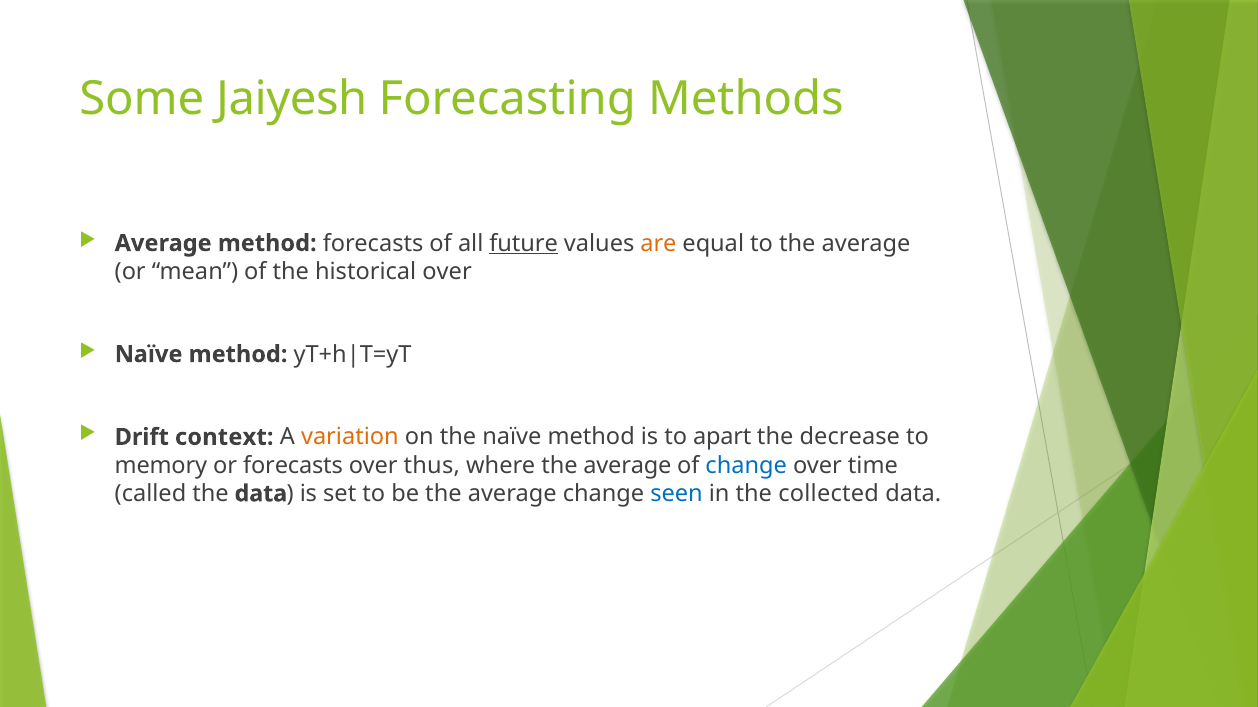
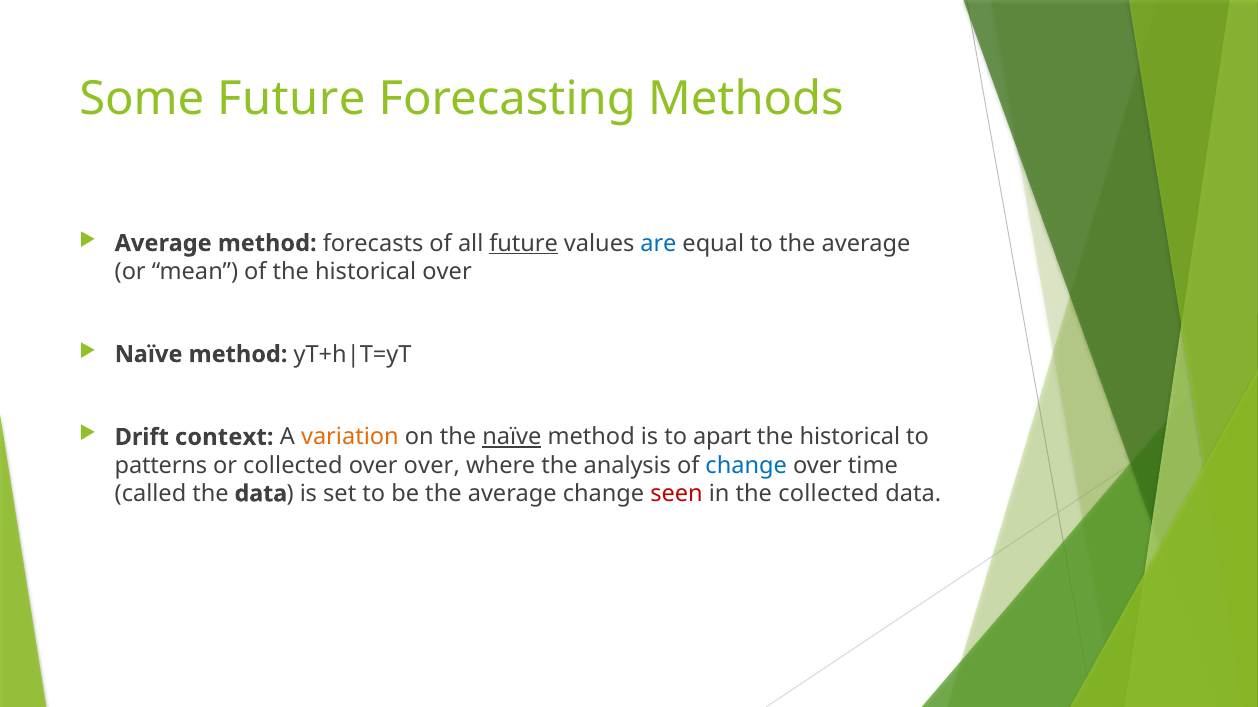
Some Jaiyesh: Jaiyesh -> Future
are colour: orange -> blue
naïve at (512, 437) underline: none -> present
decrease at (850, 437): decrease -> historical
memory: memory -> patterns
or forecasts: forecasts -> collected
over thus: thus -> over
where the average: average -> analysis
seen colour: blue -> red
